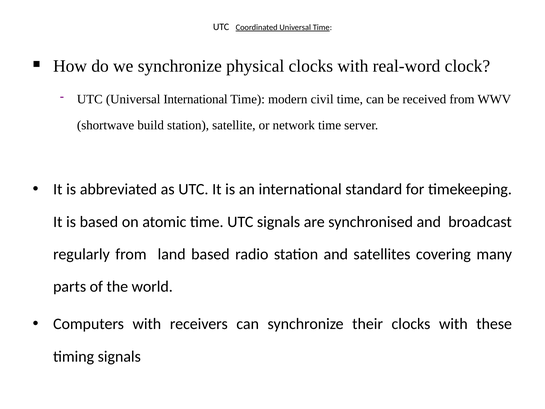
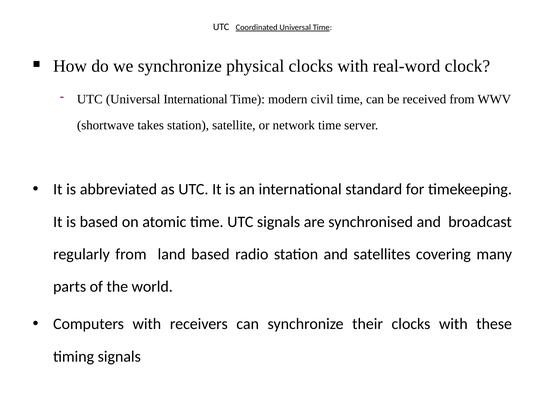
build: build -> takes
